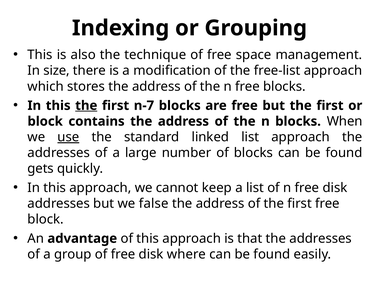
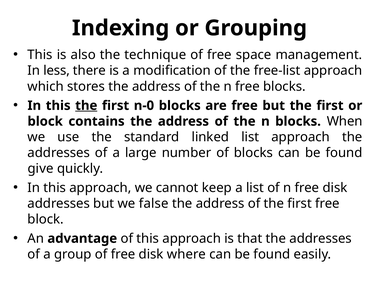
size: size -> less
n-7: n-7 -> n-0
use underline: present -> none
gets: gets -> give
